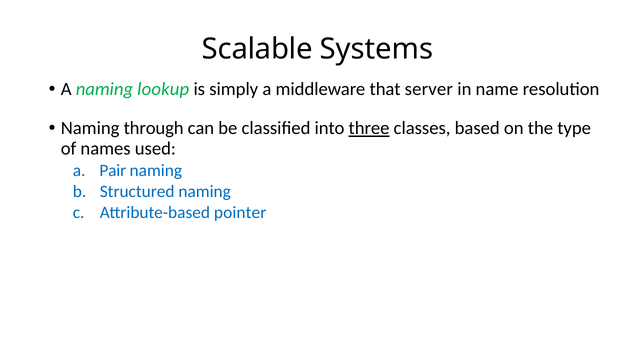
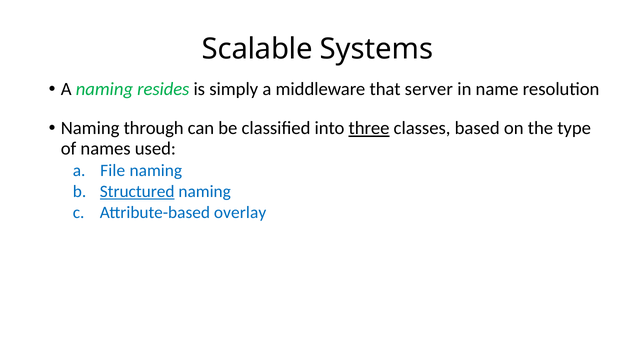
lookup: lookup -> resides
Pair: Pair -> File
Structured underline: none -> present
pointer: pointer -> overlay
